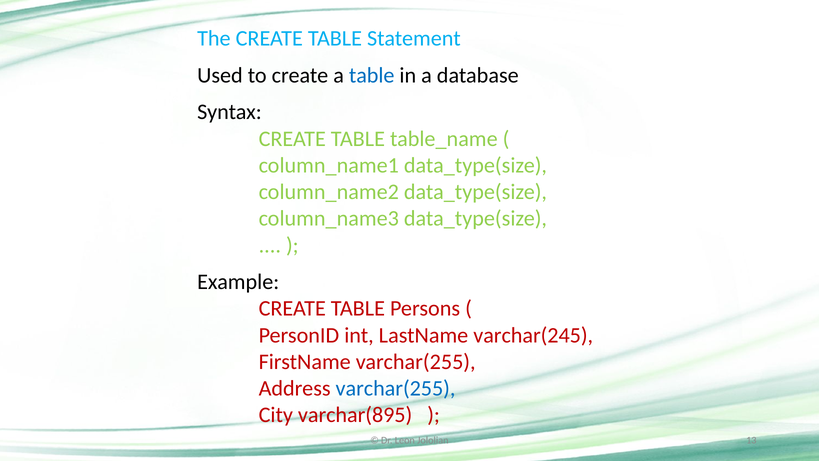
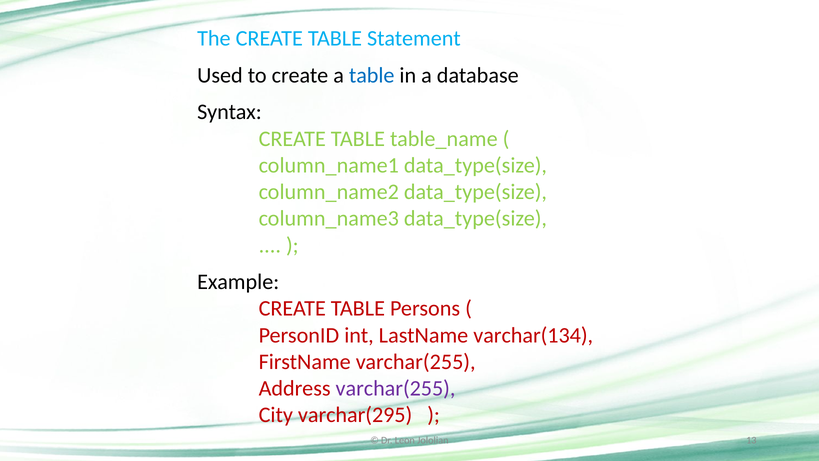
varchar(245: varchar(245 -> varchar(134
varchar(255 at (396, 388) colour: blue -> purple
varchar(895: varchar(895 -> varchar(295
